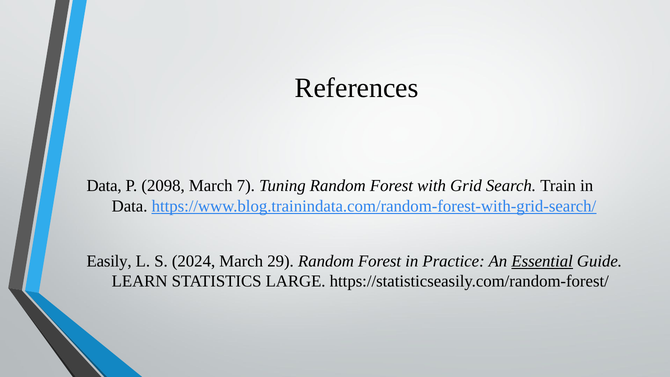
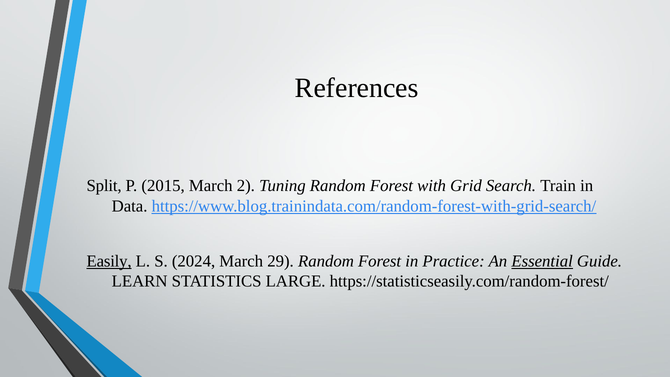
Data at (104, 186): Data -> Split
2098: 2098 -> 2015
7: 7 -> 2
Easily underline: none -> present
